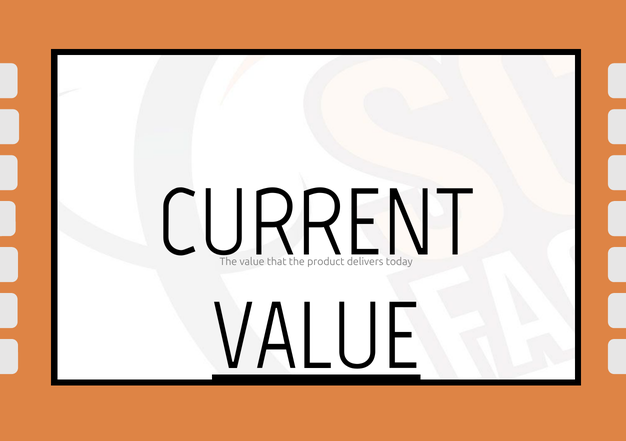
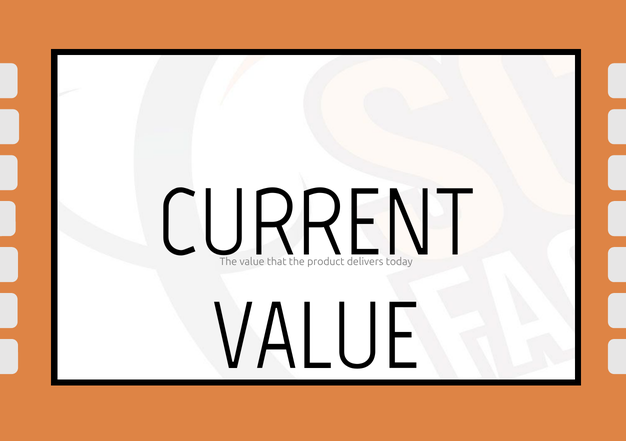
VALUE at (316, 337) underline: present -> none
